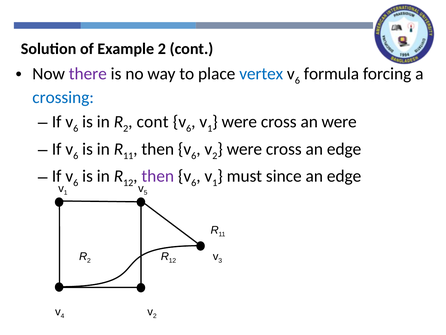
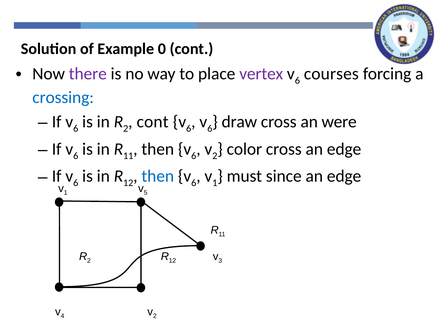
Example 2: 2 -> 0
vertex colour: blue -> purple
formula: formula -> courses
1 at (210, 128): 1 -> 6
were at (239, 122): were -> draw
were at (244, 149): were -> color
then at (158, 176) colour: purple -> blue
